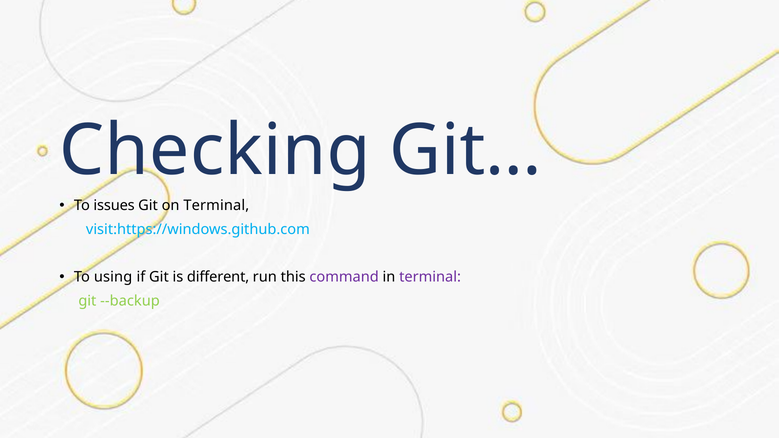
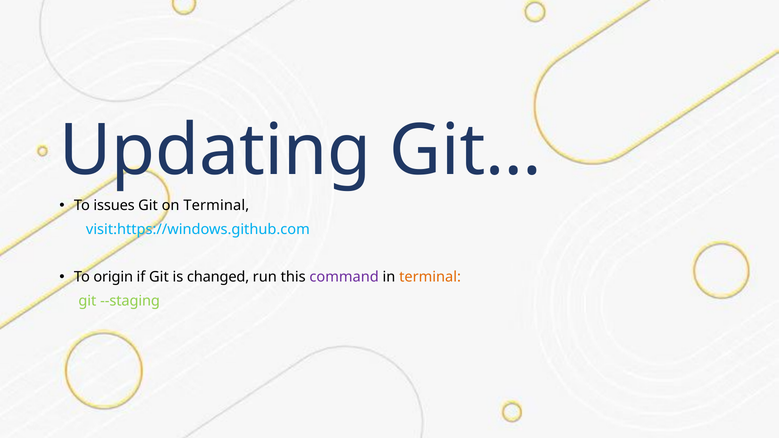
Checking: Checking -> Updating
using: using -> origin
different: different -> changed
terminal at (430, 277) colour: purple -> orange
--backup: --backup -> --staging
